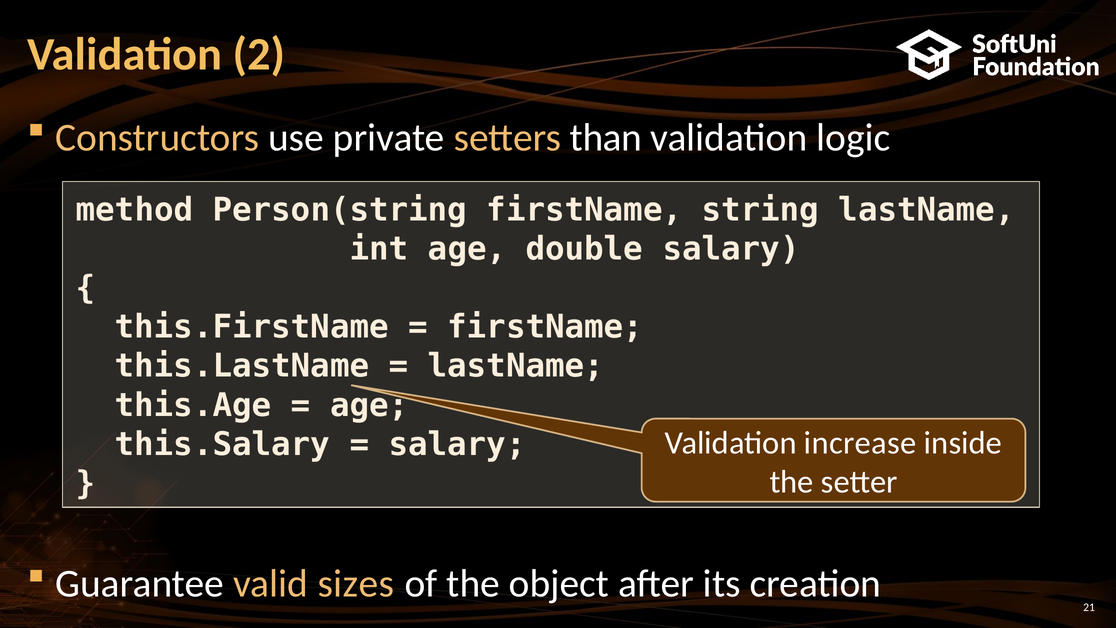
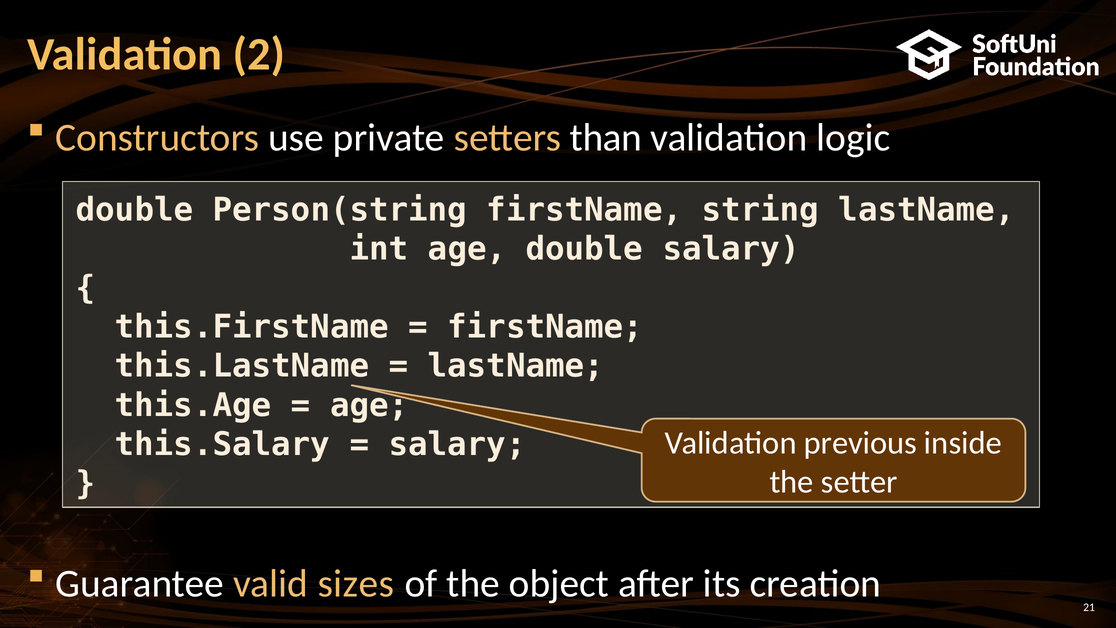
method at (135, 210): method -> double
increase: increase -> previous
